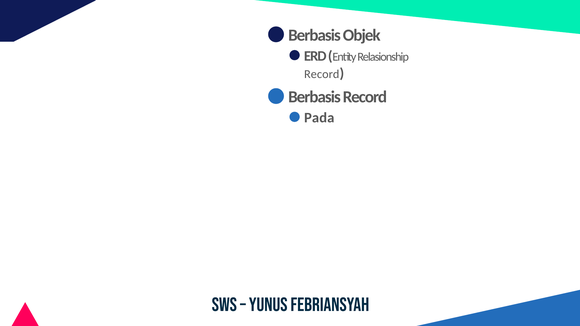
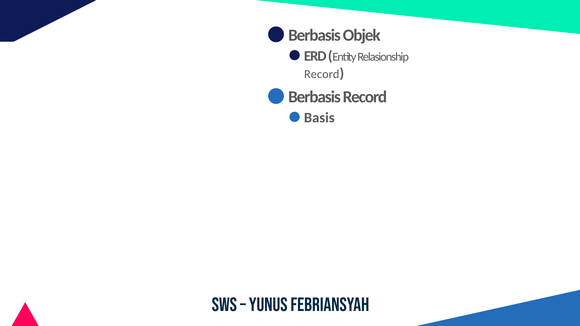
Pada: Pada -> Basis
